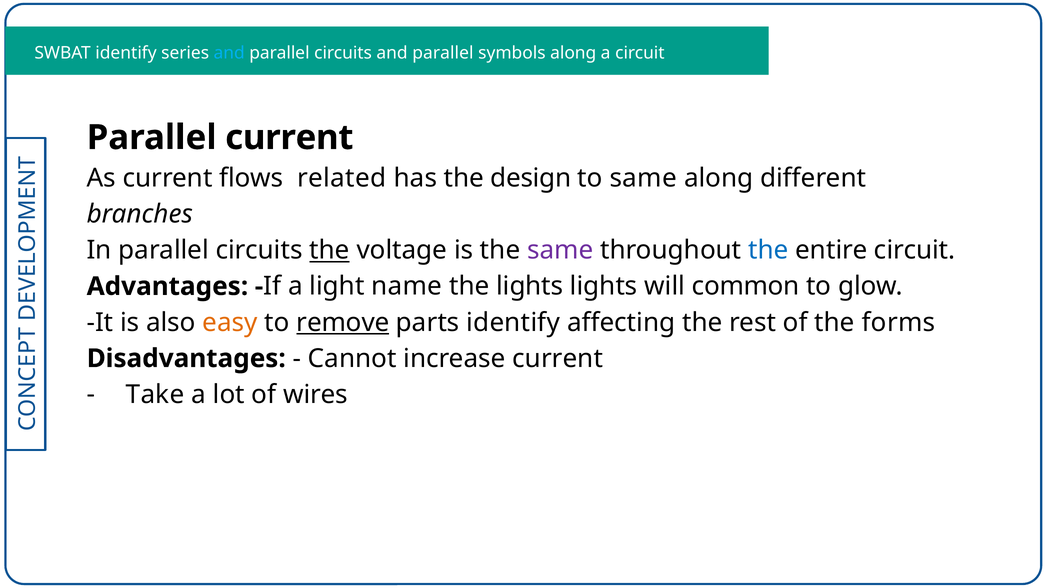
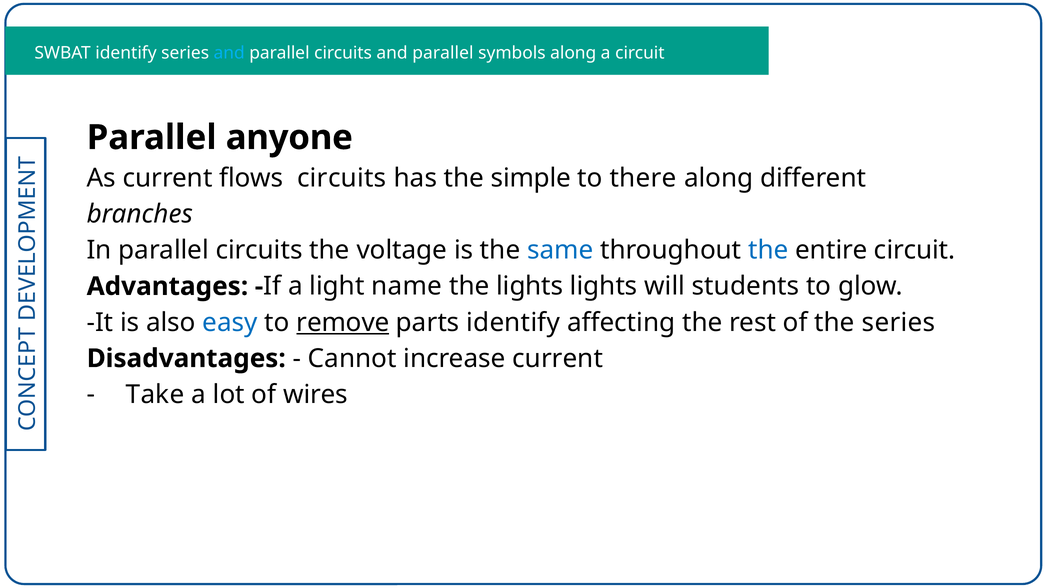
Parallel current: current -> anyone
flows related: related -> circuits
design: design -> simple
to same: same -> there
the at (330, 250) underline: present -> none
same at (560, 250) colour: purple -> blue
common: common -> students
easy colour: orange -> blue
the forms: forms -> series
